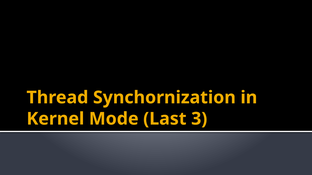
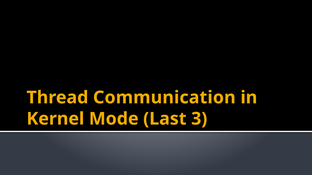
Synchornization: Synchornization -> Communication
